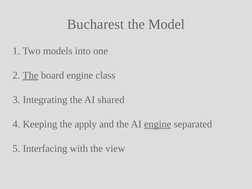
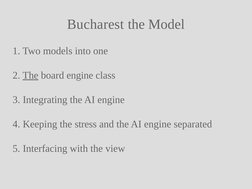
Integrating the AI shared: shared -> engine
apply: apply -> stress
engine at (158, 124) underline: present -> none
